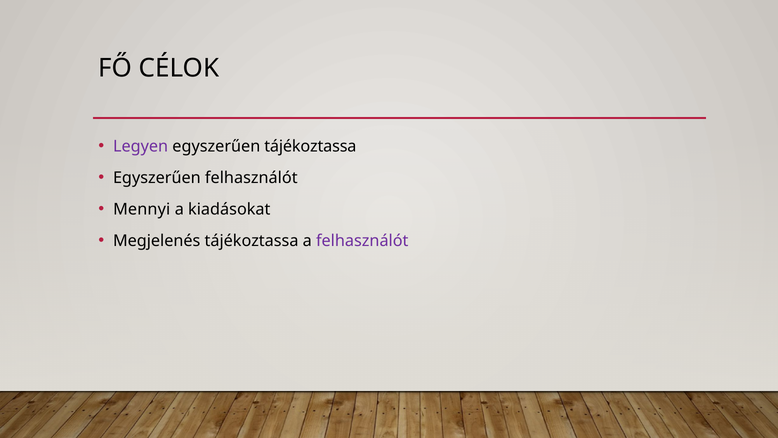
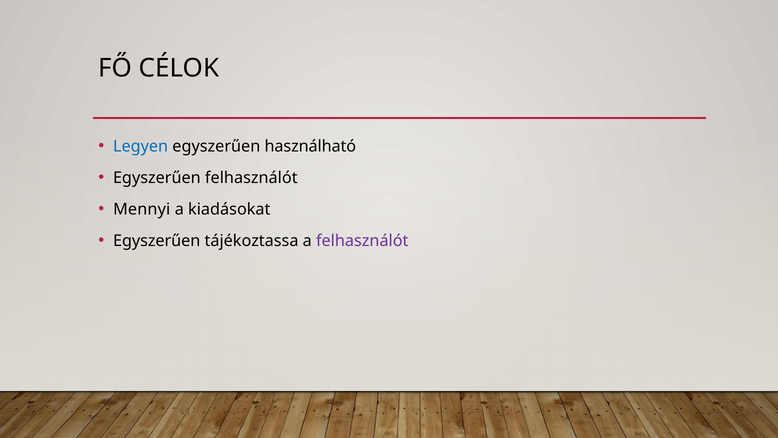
Legyen colour: purple -> blue
egyszerűen tájékoztassa: tájékoztassa -> használható
Megjelenés at (157, 241): Megjelenés -> Egyszerűen
